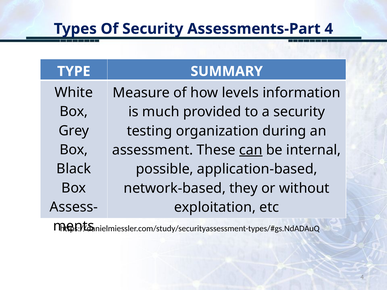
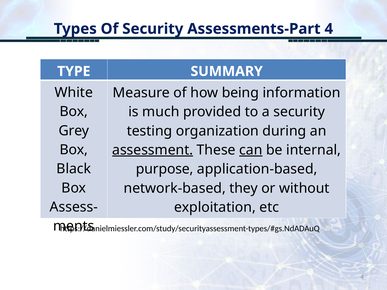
levels: levels -> being
assessment underline: none -> present
possible: possible -> purpose
